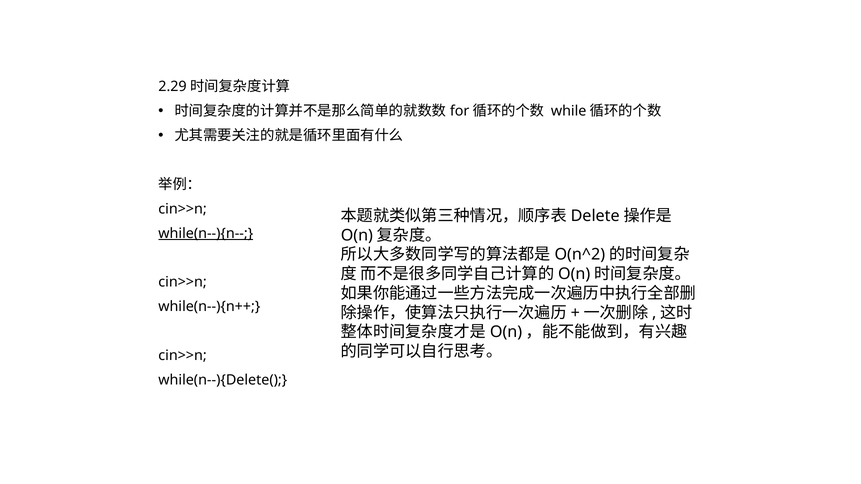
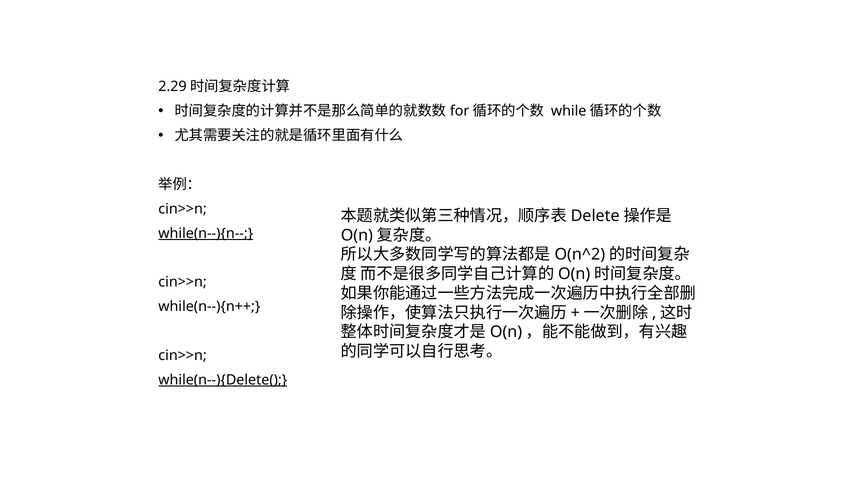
while(n--){Delete( underline: none -> present
